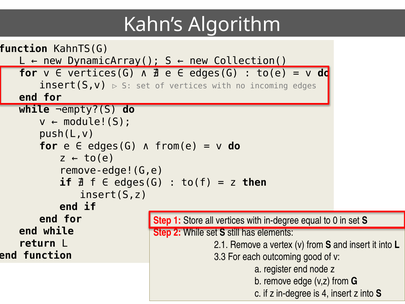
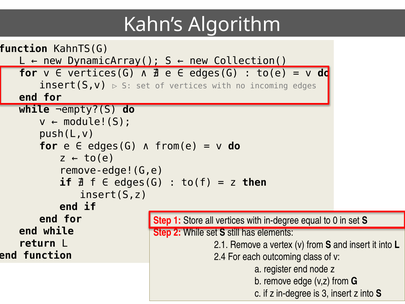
3.3: 3.3 -> 2.4
good: good -> class
4: 4 -> 3
